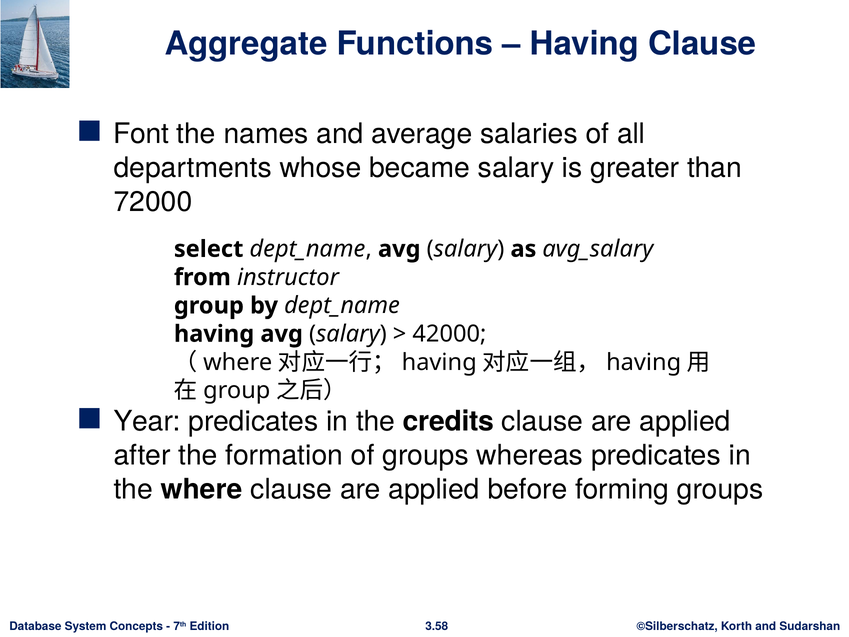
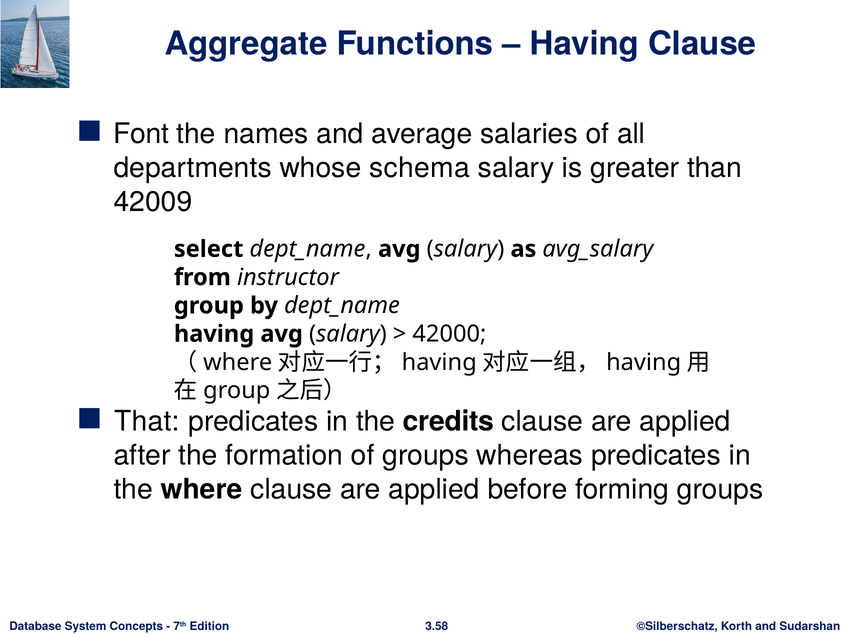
became: became -> schema
72000: 72000 -> 42009
Year: Year -> That
